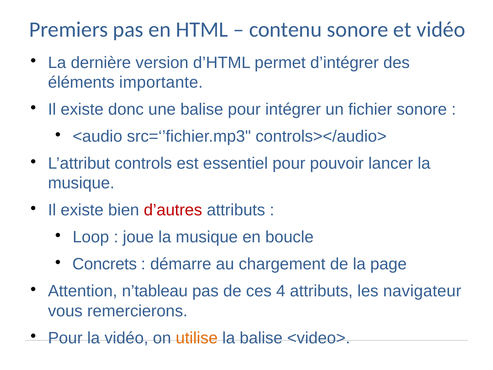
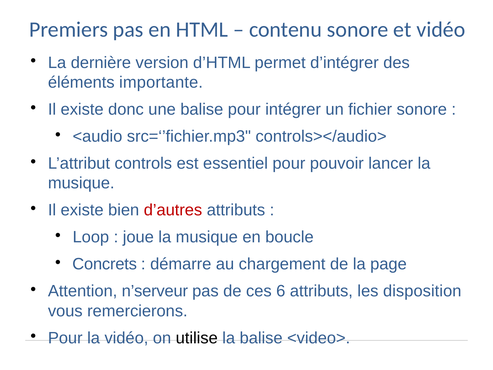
n’tableau: n’tableau -> n’serveur
4: 4 -> 6
navigateur: navigateur -> disposition
utilise colour: orange -> black
